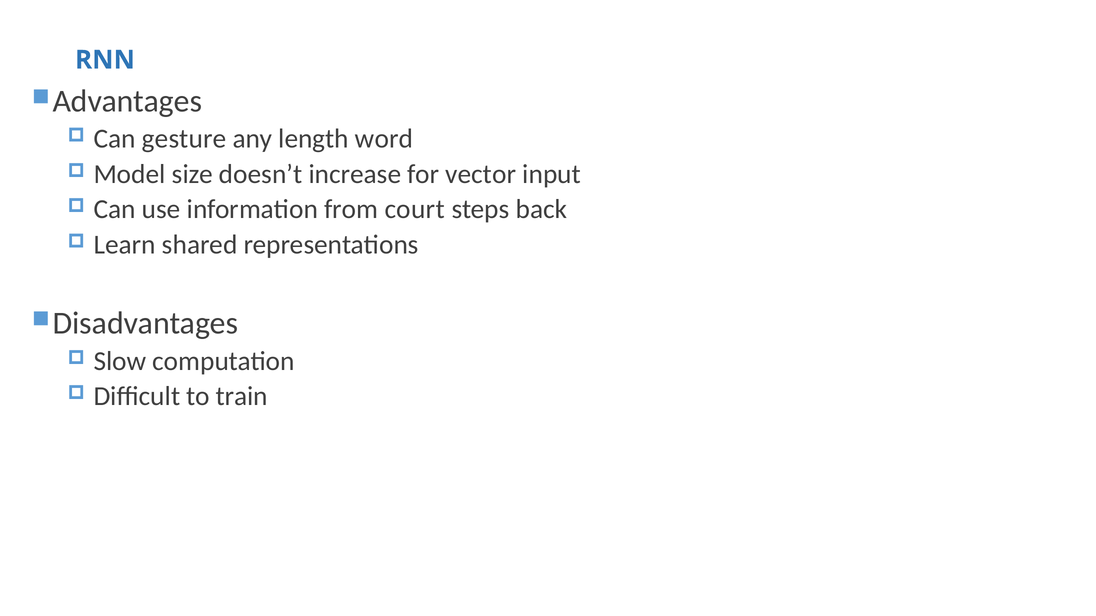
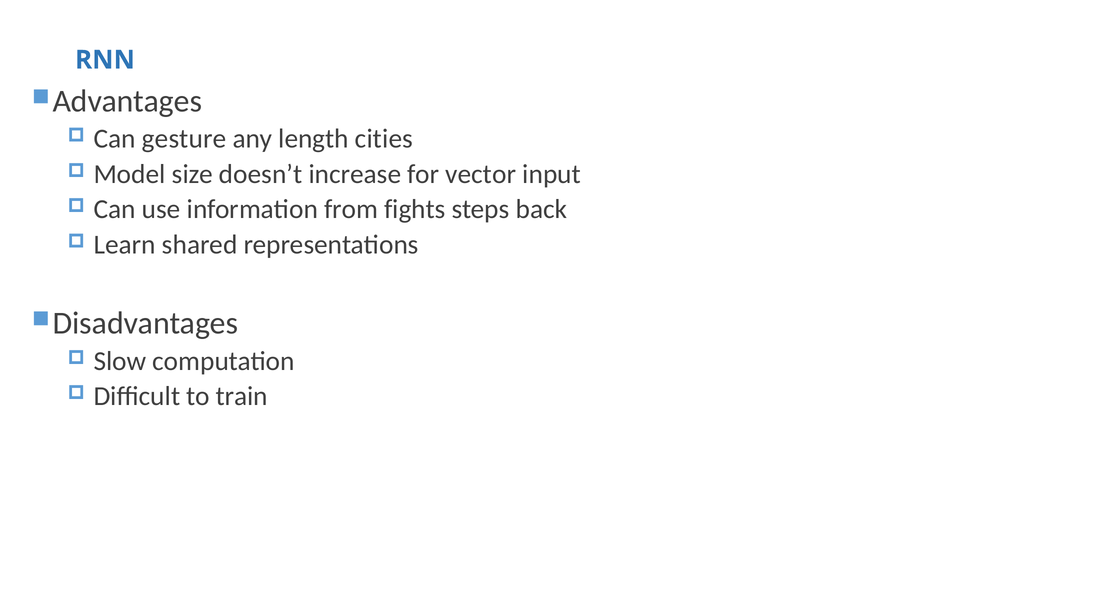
word: word -> cities
court: court -> fights
